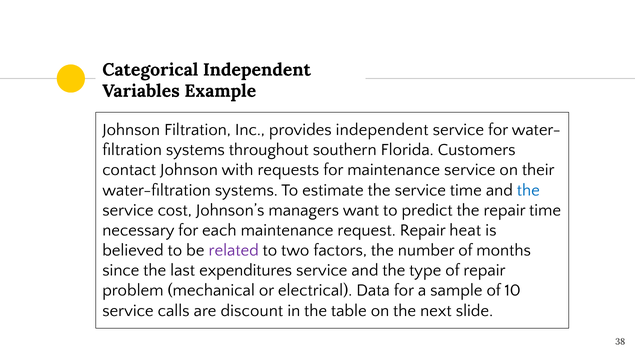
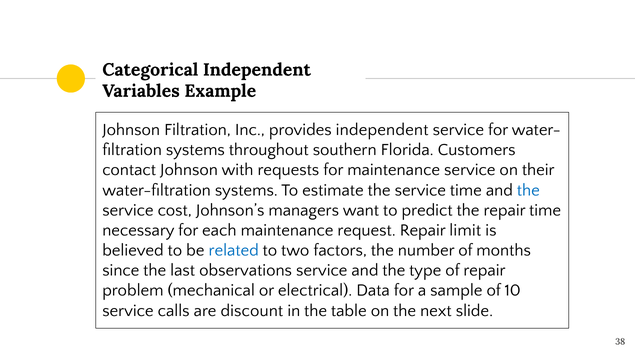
heat: heat -> limit
related colour: purple -> blue
expenditures: expenditures -> observations
